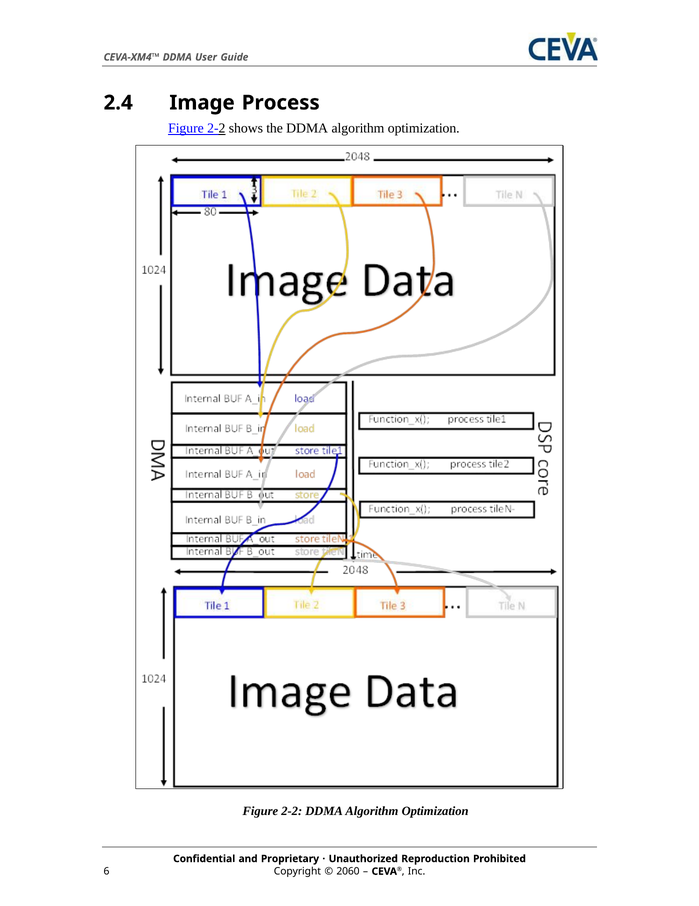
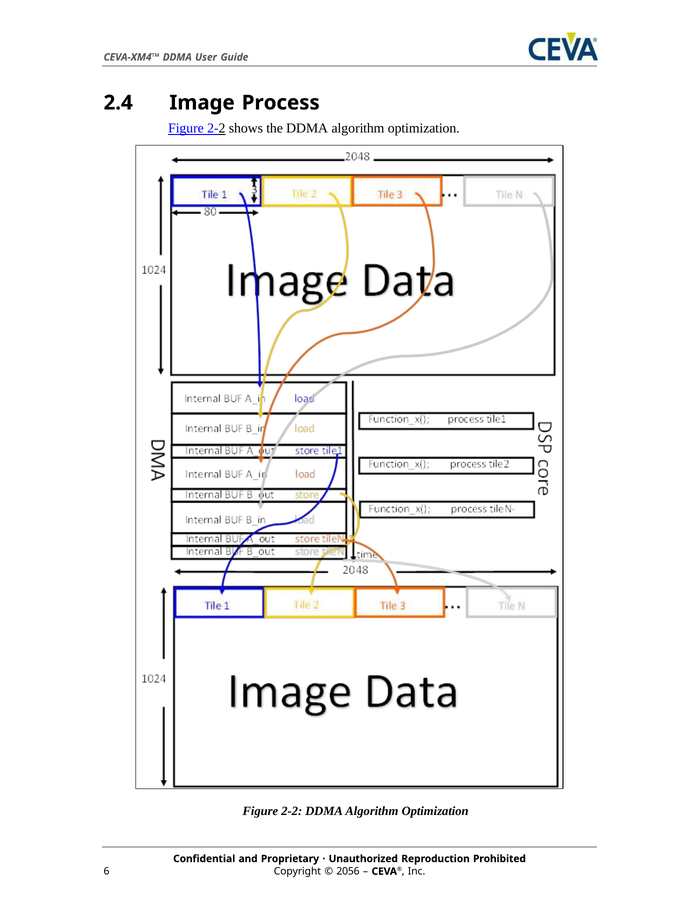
2060: 2060 -> 2056
